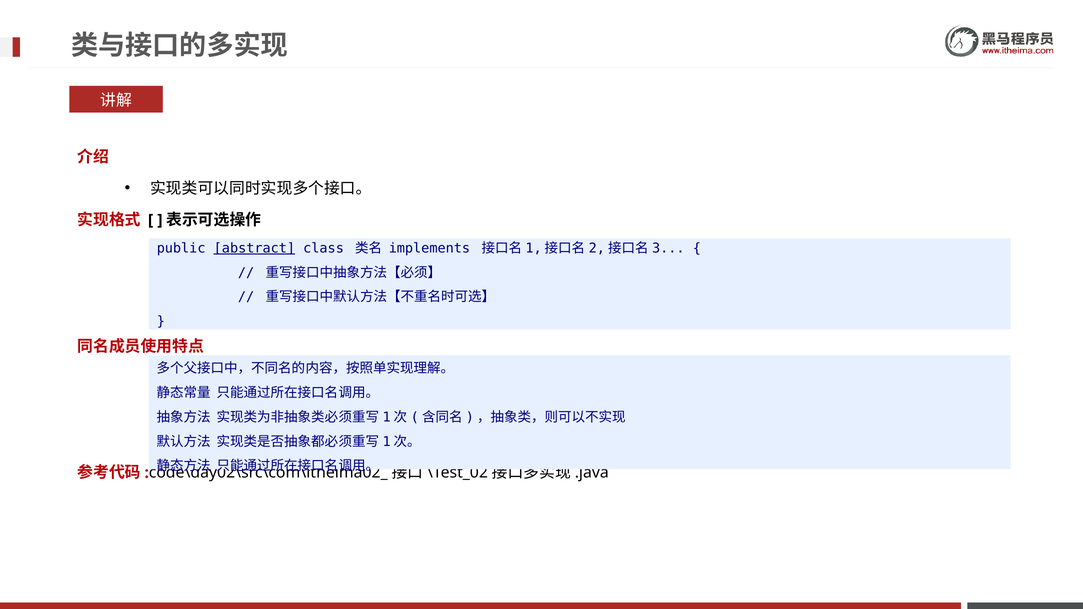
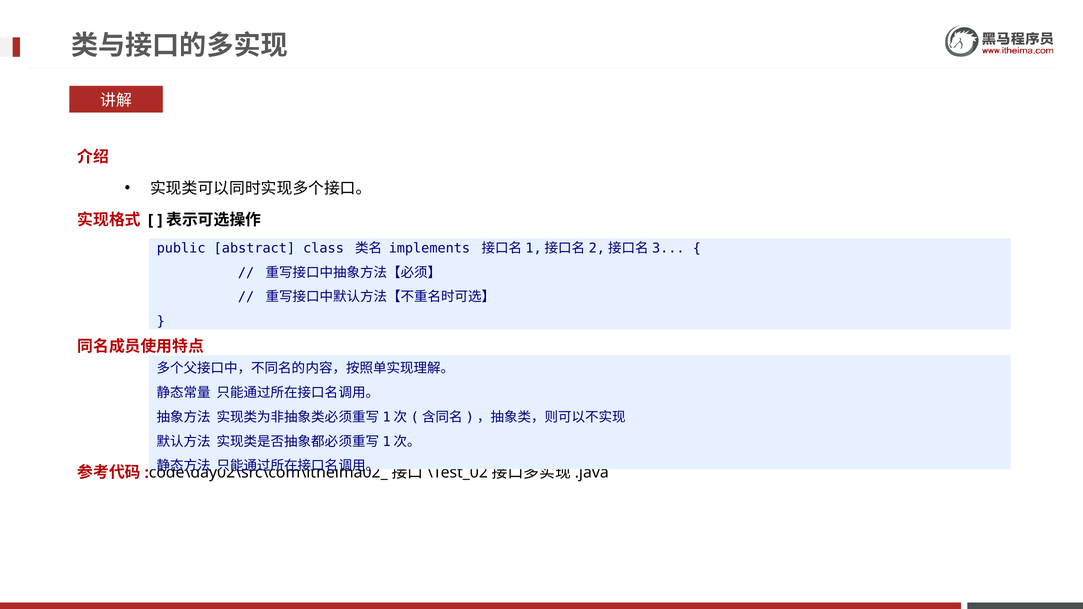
abstract underline: present -> none
